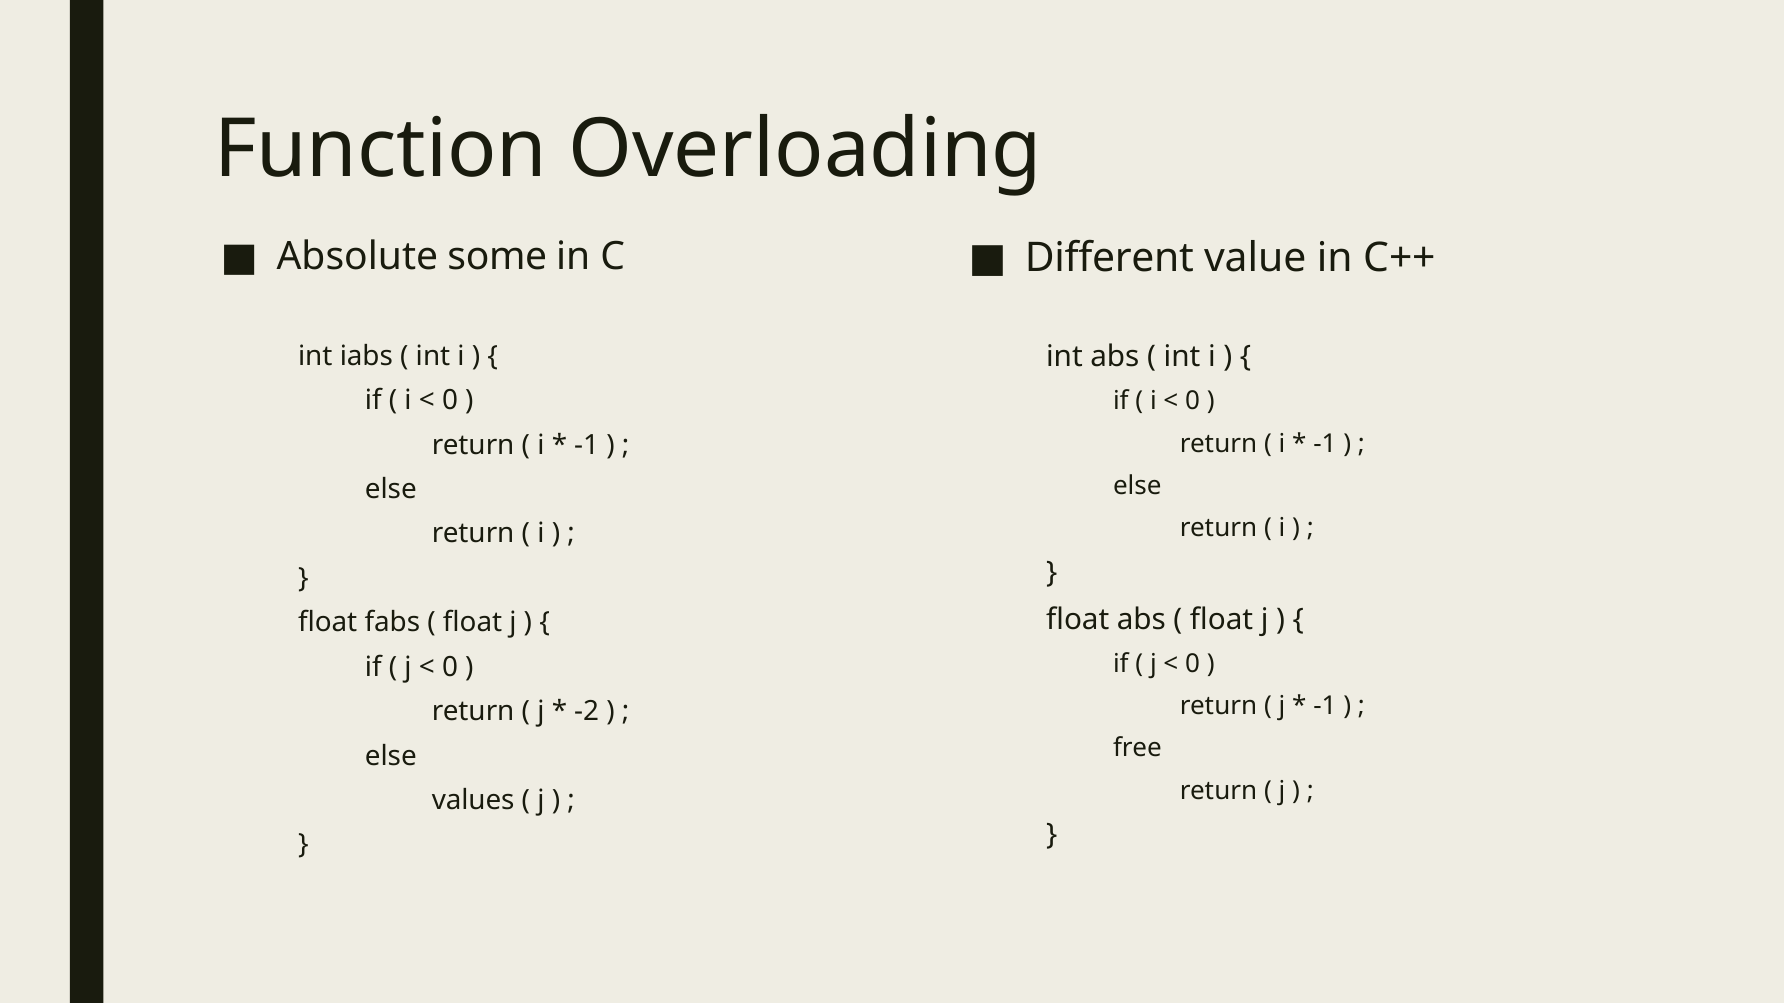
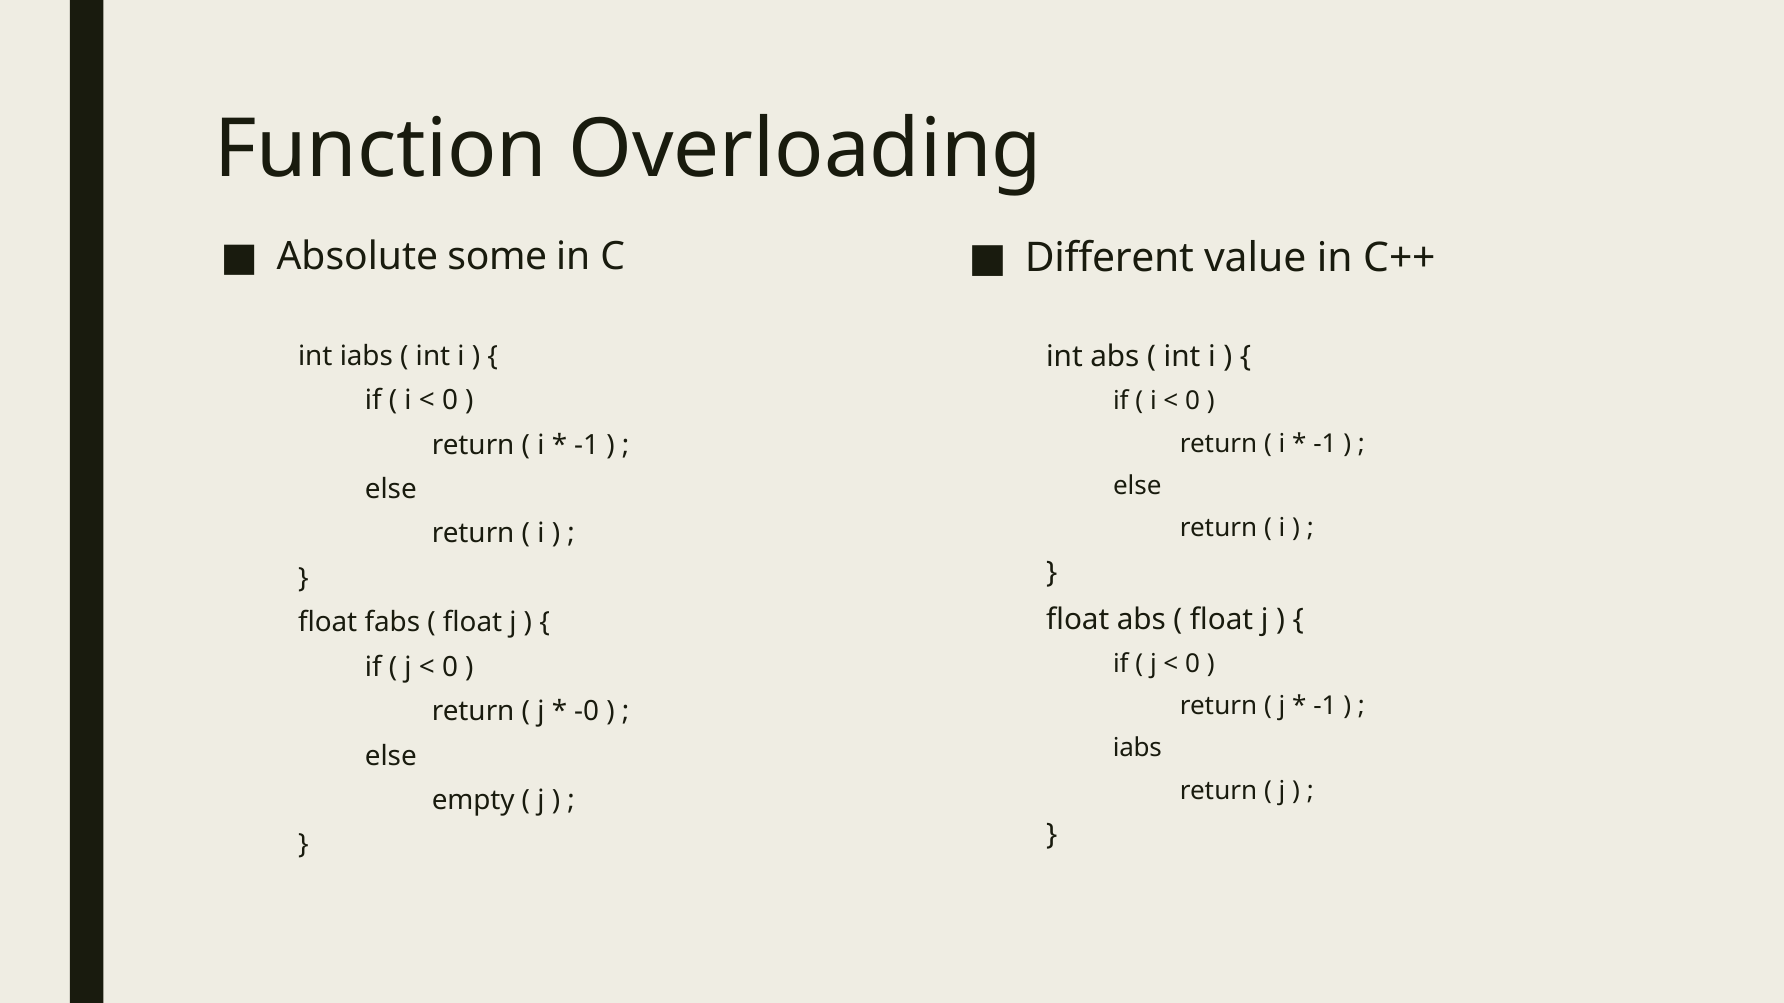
-2: -2 -> -0
free at (1137, 749): free -> iabs
values: values -> empty
